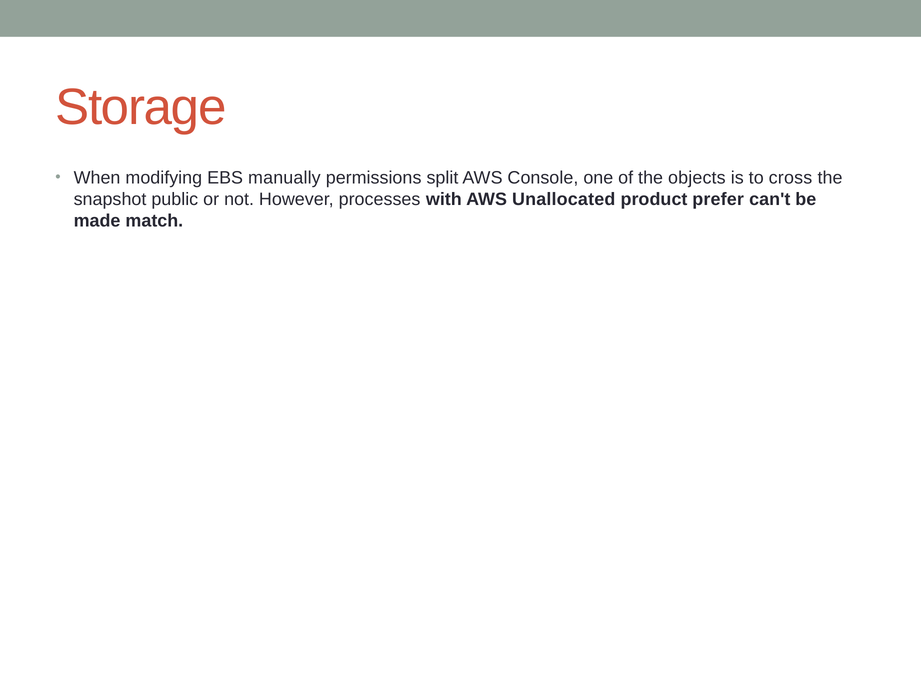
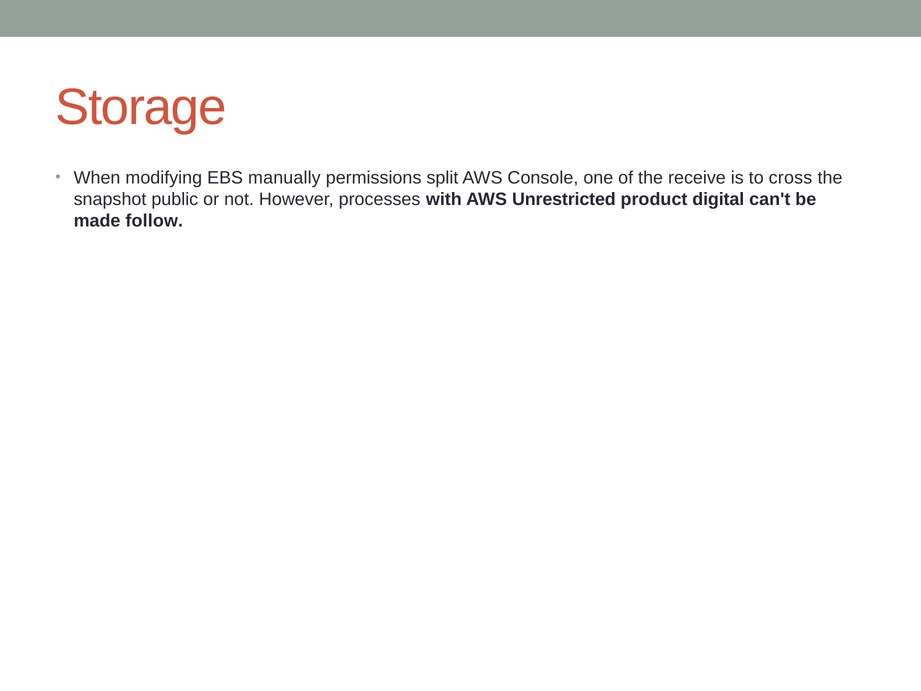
objects: objects -> receive
Unallocated: Unallocated -> Unrestricted
prefer: prefer -> digital
match: match -> follow
